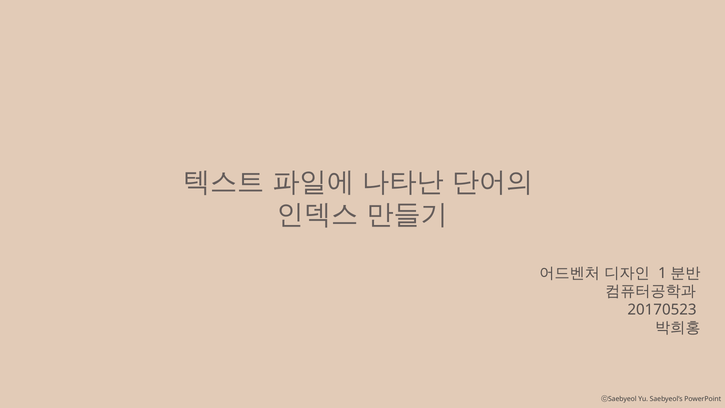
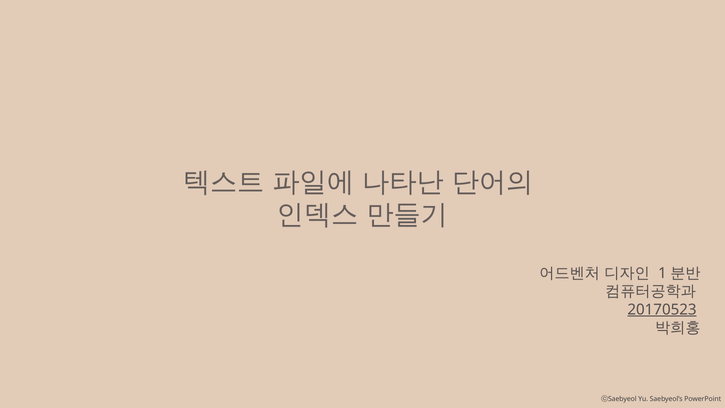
20170523 underline: none -> present
